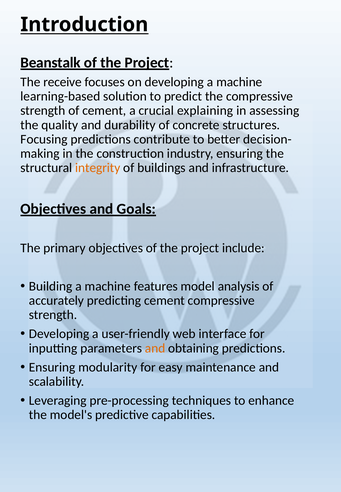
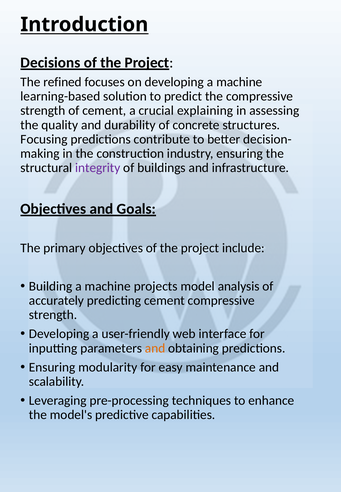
Beanstalk: Beanstalk -> Decisions
receive: receive -> refined
integrity colour: orange -> purple
features: features -> projects
